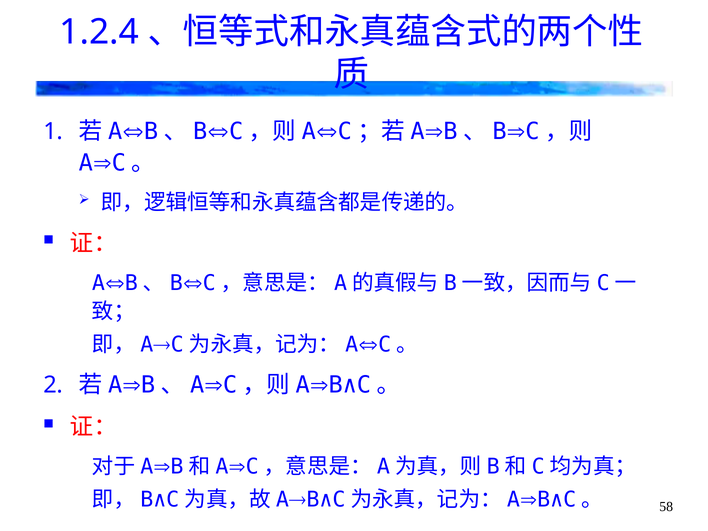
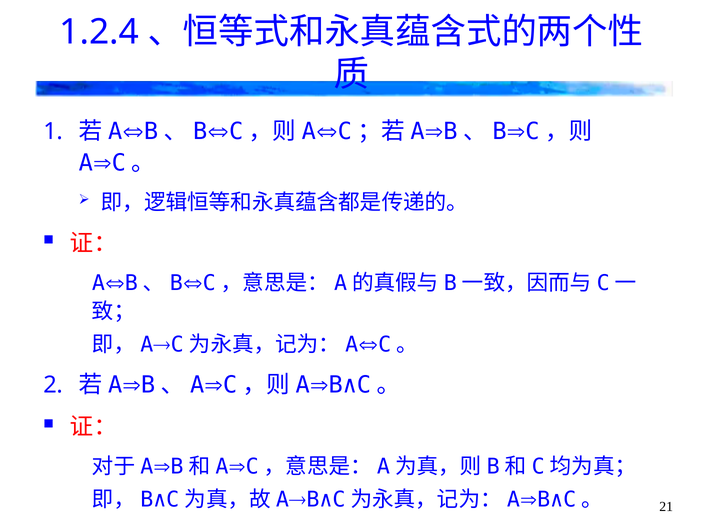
58: 58 -> 21
